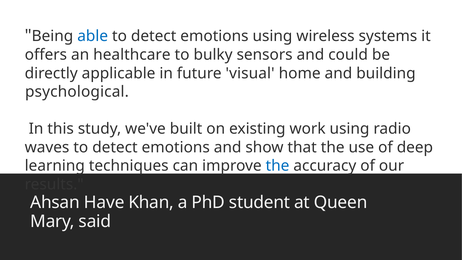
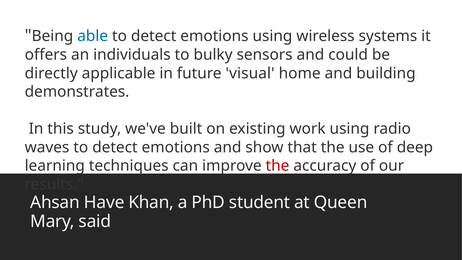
healthcare: healthcare -> individuals
psychological: psychological -> demonstrates
the at (277, 166) colour: blue -> red
